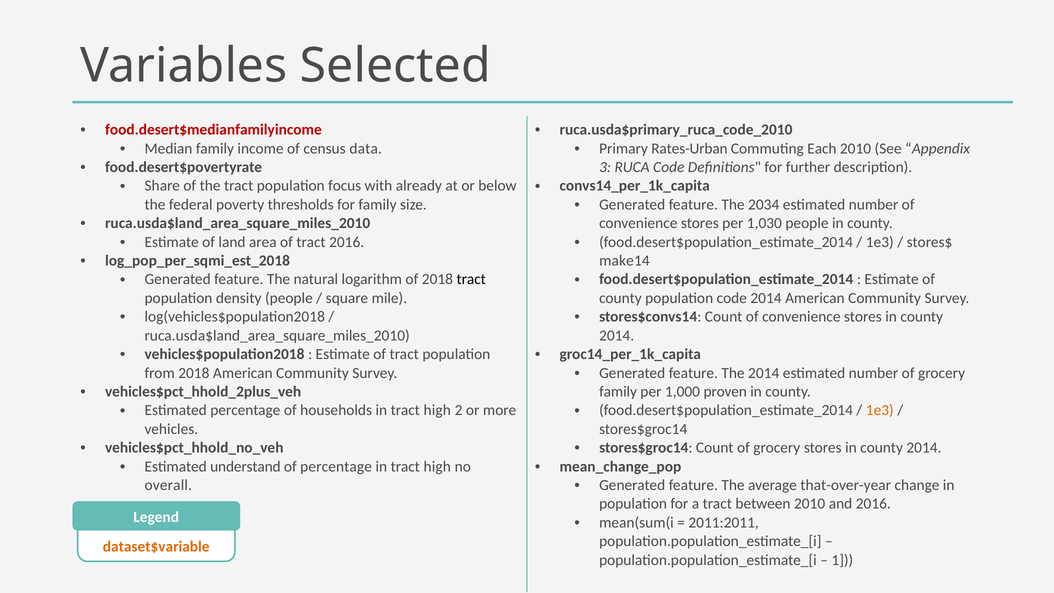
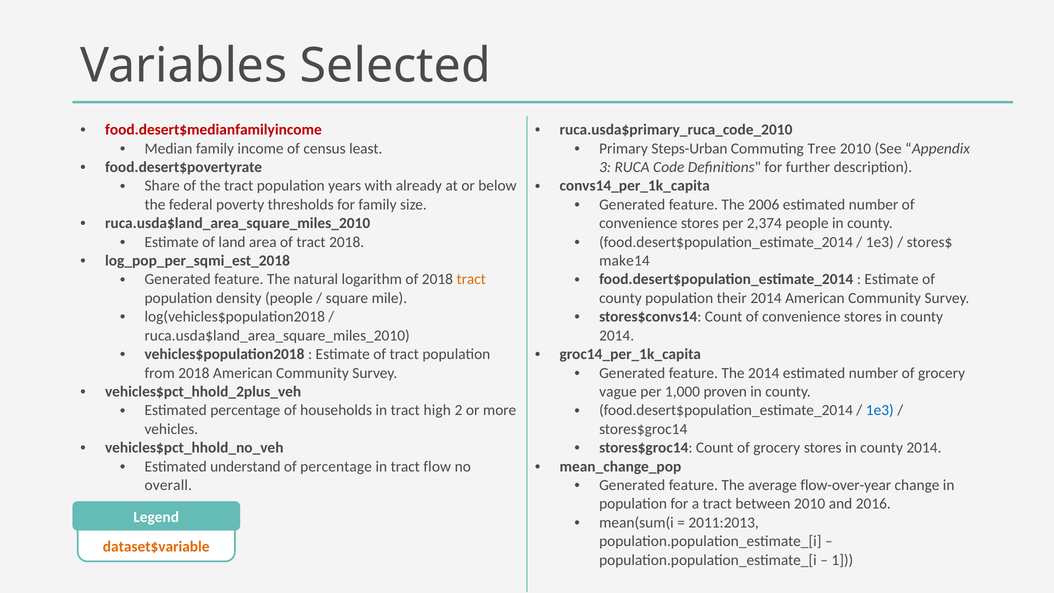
data: data -> least
Rates-Urban: Rates-Urban -> Steps-Urban
Each: Each -> Tree
focus: focus -> years
2034: 2034 -> 2006
1,030: 1,030 -> 2,374
tract 2016: 2016 -> 2018
tract at (471, 279) colour: black -> orange
population code: code -> their
family at (618, 392): family -> vague
1e3 at (880, 410) colour: orange -> blue
high at (437, 466): high -> flow
that-over-year: that-over-year -> flow-over-year
2011:2011: 2011:2011 -> 2011:2013
